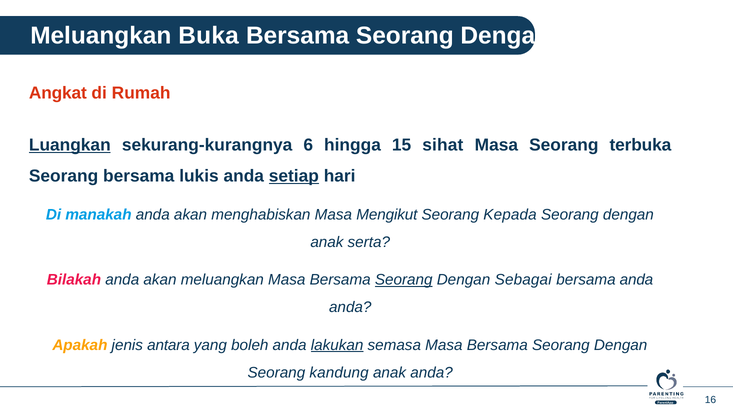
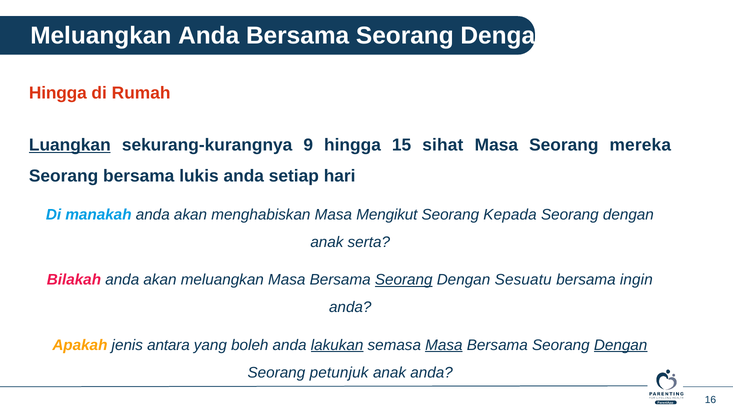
Meluangkan Buka: Buka -> Anda
Angkat at (58, 93): Angkat -> Hingga
6: 6 -> 9
terbuka: terbuka -> mereka
setiap underline: present -> none
Sebagai: Sebagai -> Sesuatu
bersama anda: anda -> ingin
Masa at (444, 345) underline: none -> present
Dengan at (621, 345) underline: none -> present
kandung: kandung -> petunjuk
